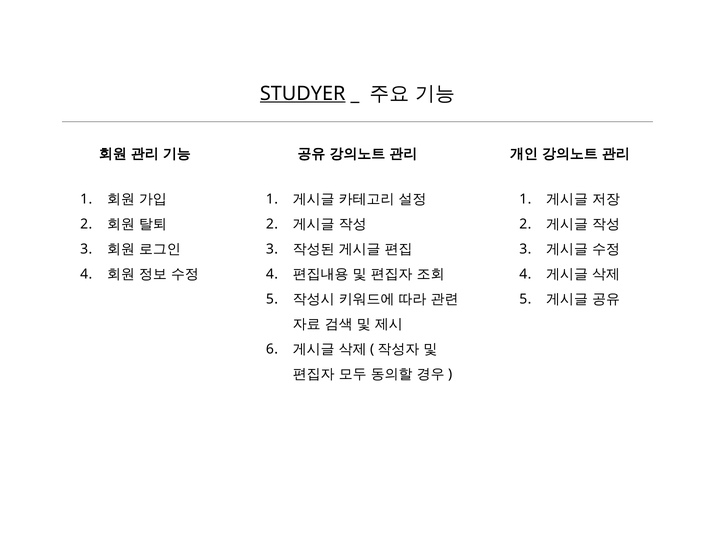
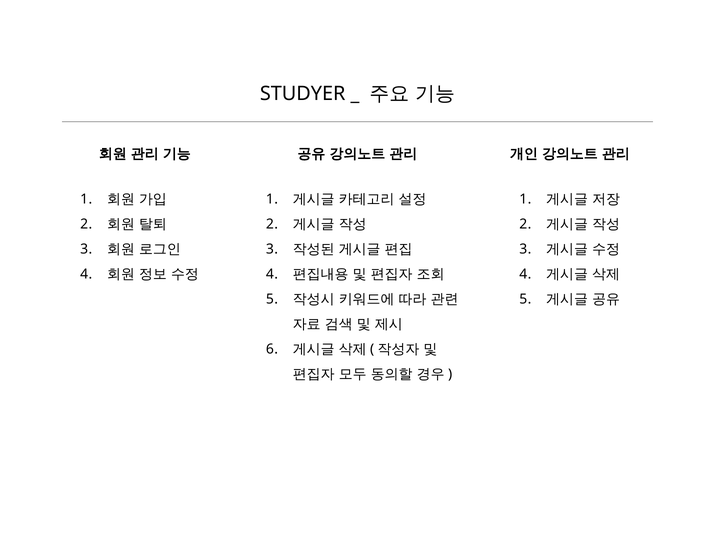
STUDYER underline: present -> none
